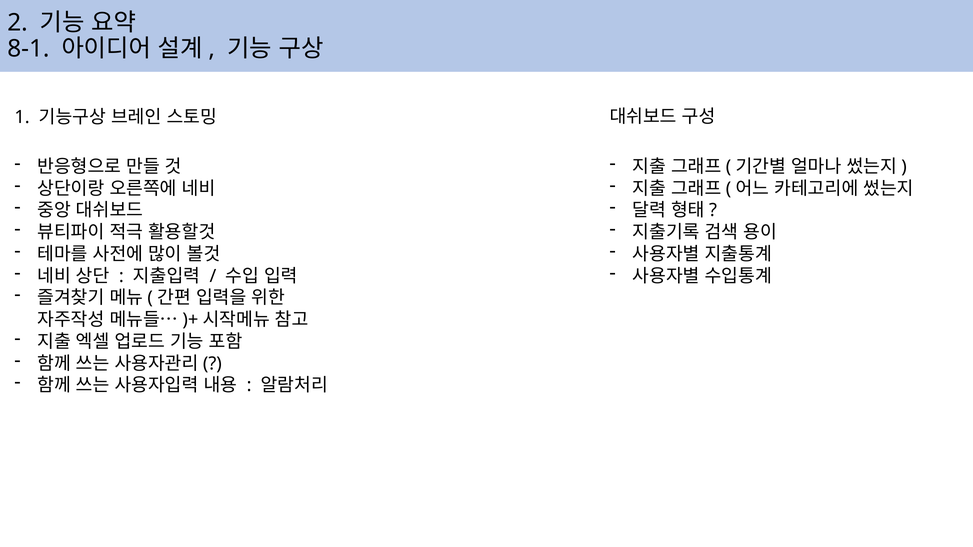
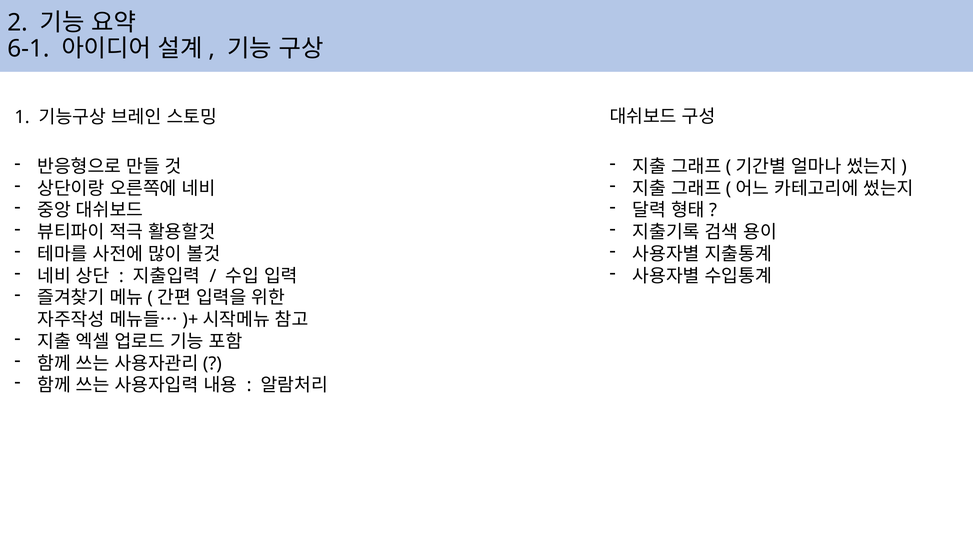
8-1: 8-1 -> 6-1
